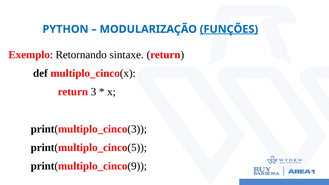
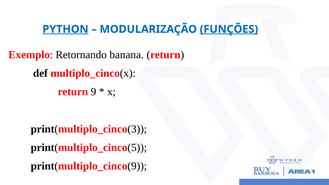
PYTHON underline: none -> present
sintaxe: sintaxe -> banana
3: 3 -> 9
